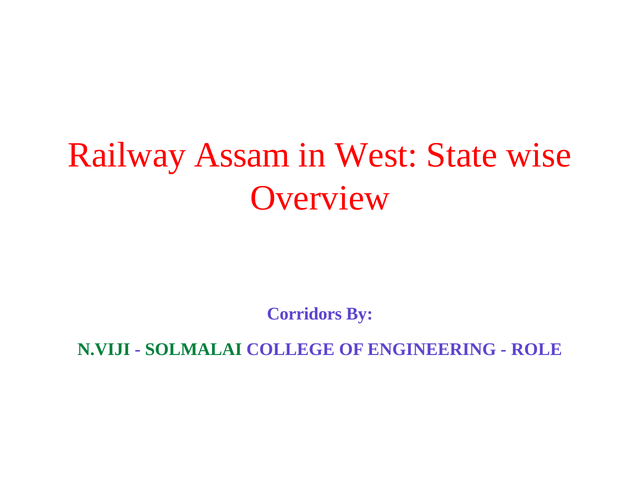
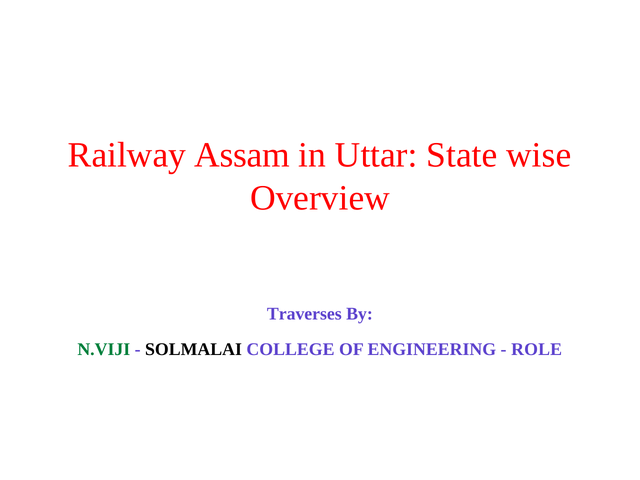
West: West -> Uttar
Corridors: Corridors -> Traverses
SOLMALAI colour: green -> black
